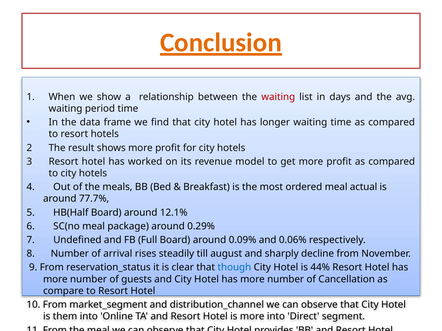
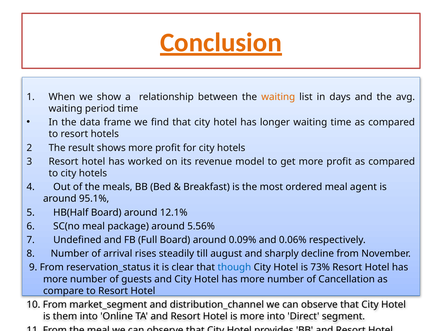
waiting at (278, 97) colour: red -> orange
actual: actual -> agent
77.7%: 77.7% -> 95.1%
0.29%: 0.29% -> 5.56%
44%: 44% -> 73%
